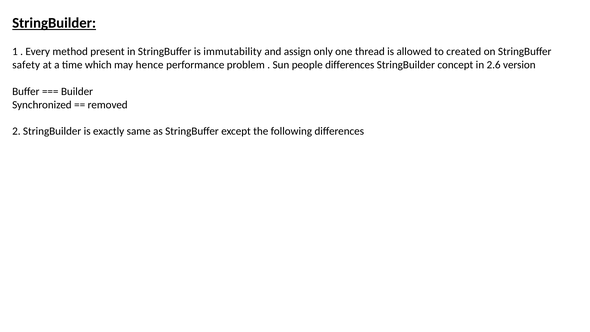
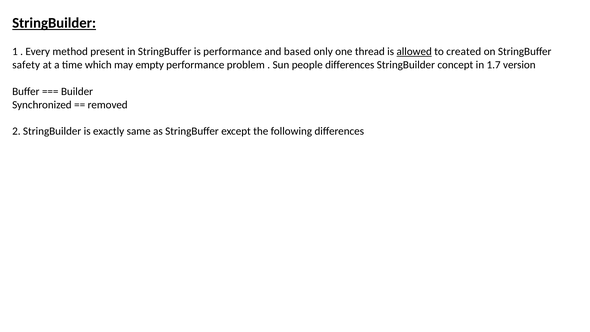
is immutability: immutability -> performance
assign: assign -> based
allowed underline: none -> present
hence: hence -> empty
2.6: 2.6 -> 1.7
